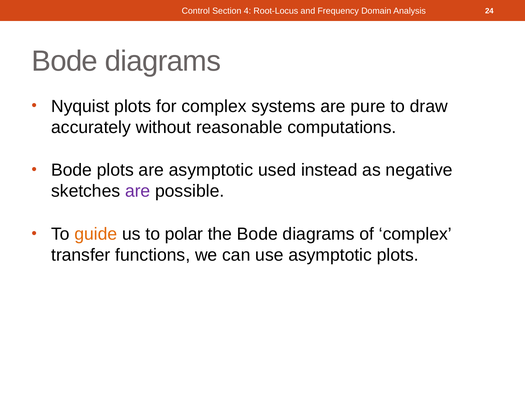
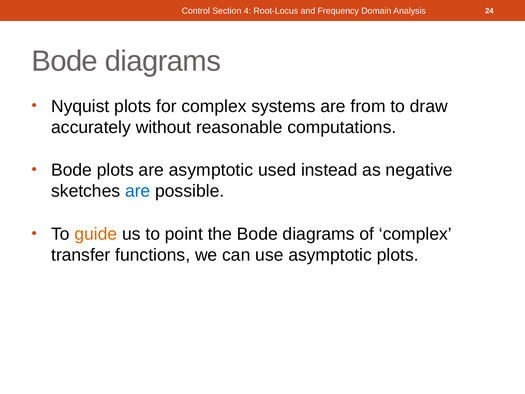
pure: pure -> from
are at (138, 191) colour: purple -> blue
polar: polar -> point
